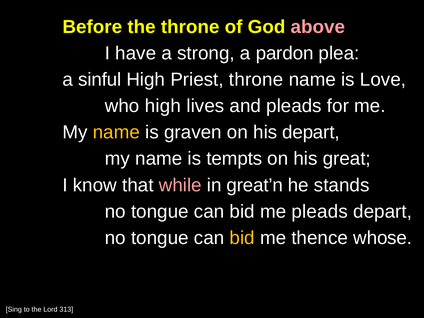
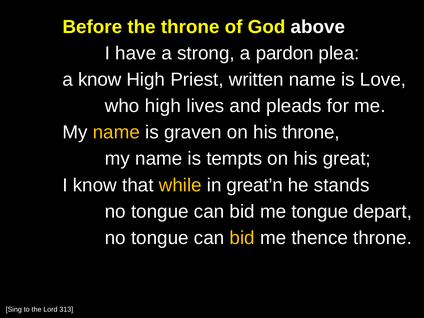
above colour: pink -> white
a sinful: sinful -> know
Priest throne: throne -> written
his depart: depart -> throne
while colour: pink -> yellow
me pleads: pleads -> tongue
thence whose: whose -> throne
